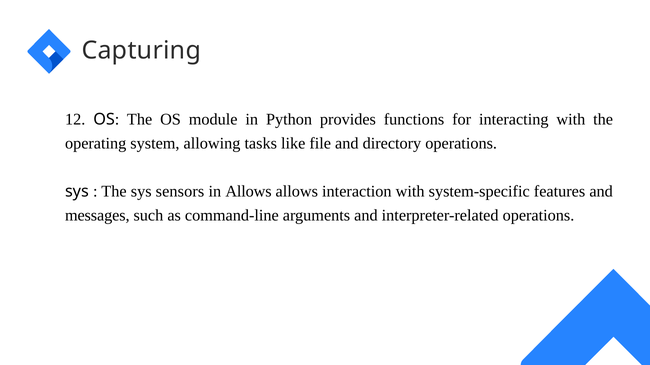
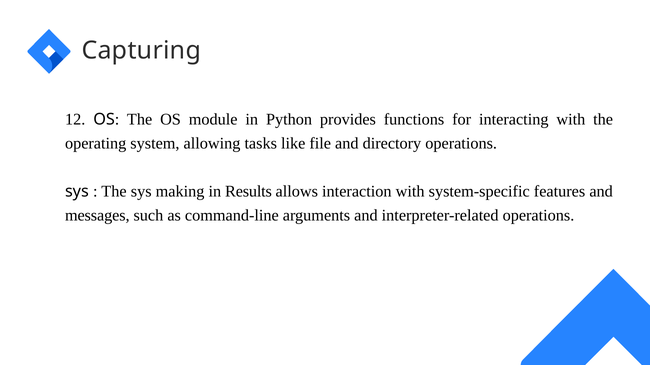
sensors: sensors -> making
in Allows: Allows -> Results
